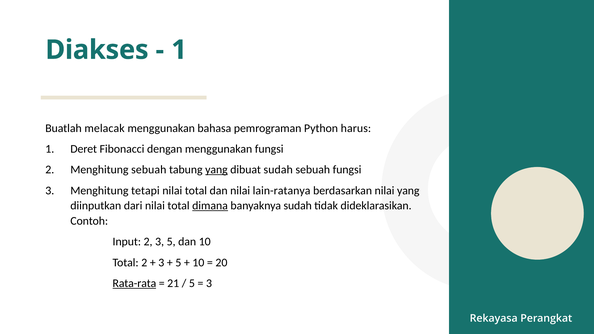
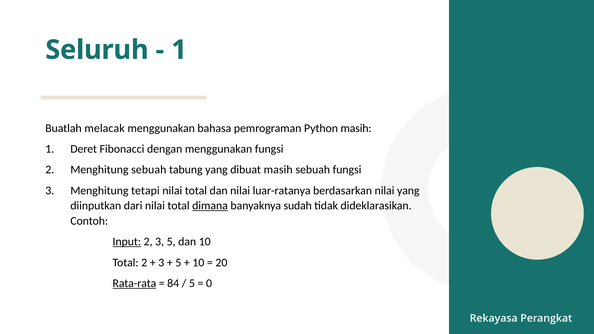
Diakses: Diakses -> Seluruh
Python harus: harus -> masih
yang at (216, 170) underline: present -> none
dibuat sudah: sudah -> masih
lain-ratanya: lain-ratanya -> luar-ratanya
Input underline: none -> present
21: 21 -> 84
3 at (209, 283): 3 -> 0
